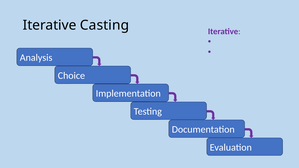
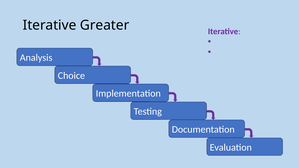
Casting: Casting -> Greater
